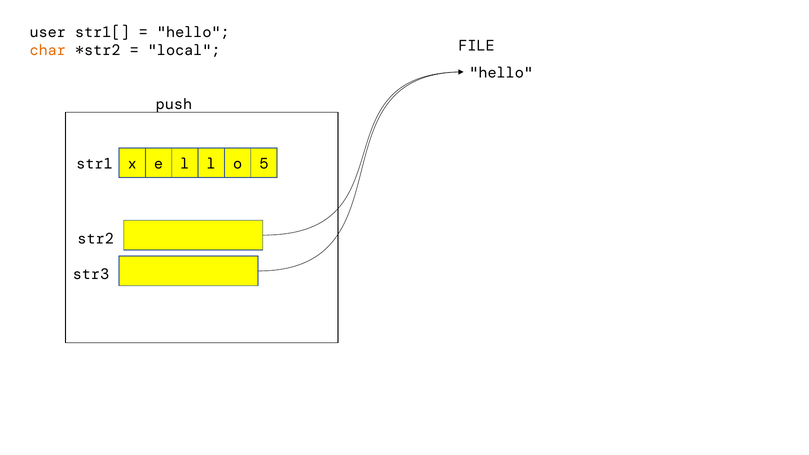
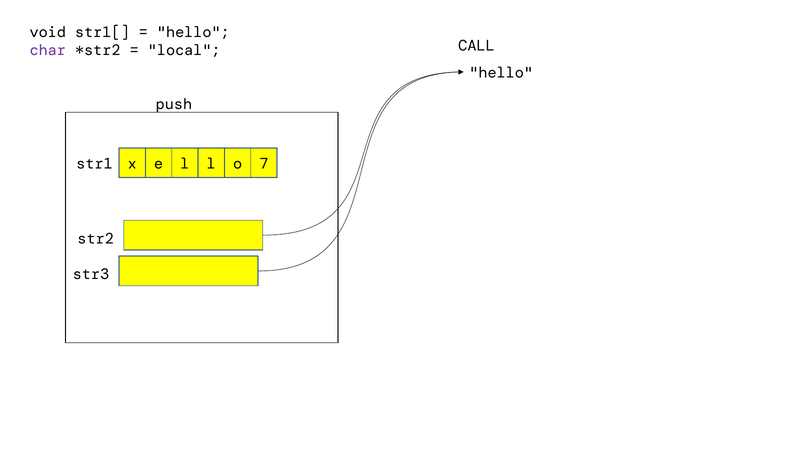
user: user -> void
FILE: FILE -> CALL
char colour: orange -> purple
5: 5 -> 7
